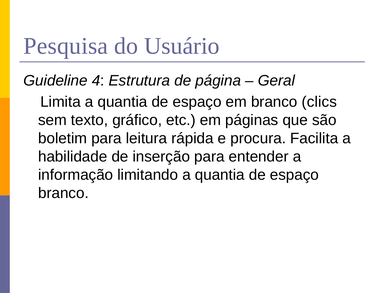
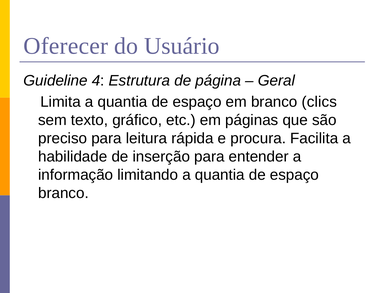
Pesquisa: Pesquisa -> Oferecer
boletim: boletim -> preciso
